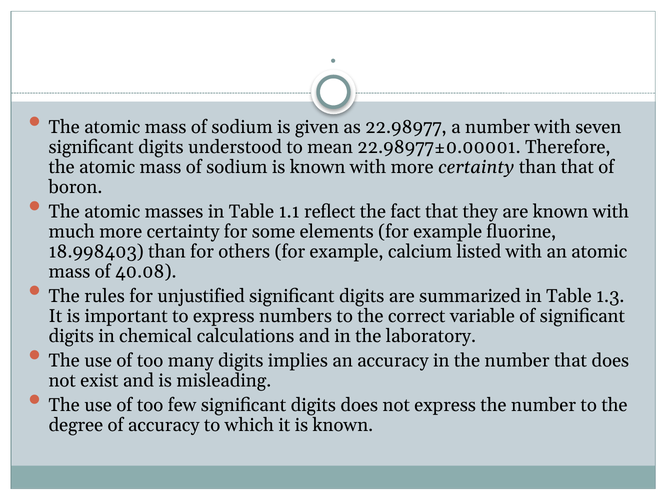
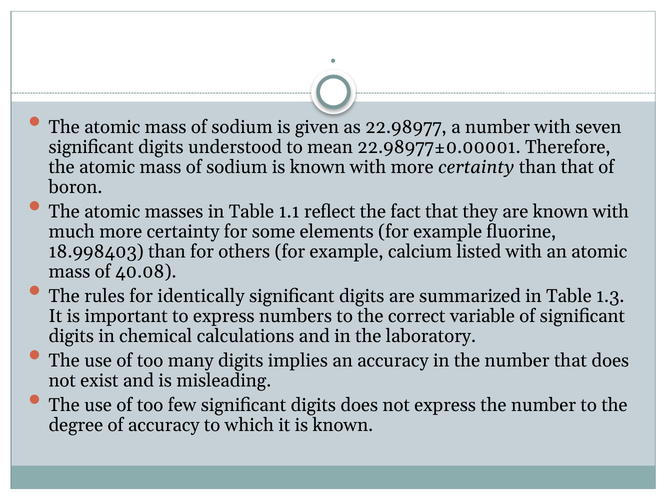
unjustified: unjustified -> identically
